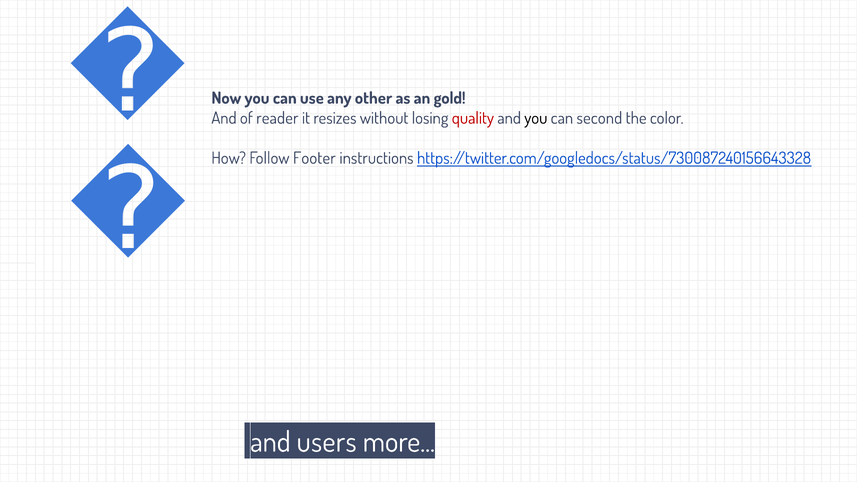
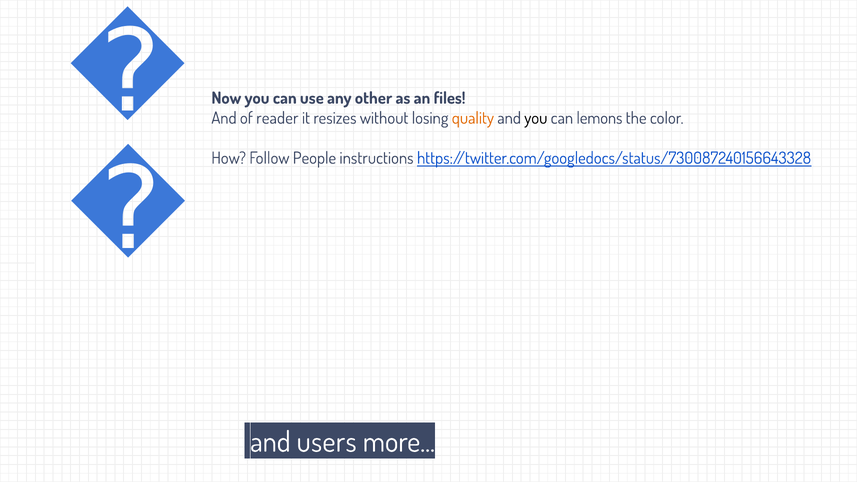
gold: gold -> files
quality colour: red -> orange
second: second -> lemons
Footer: Footer -> People
